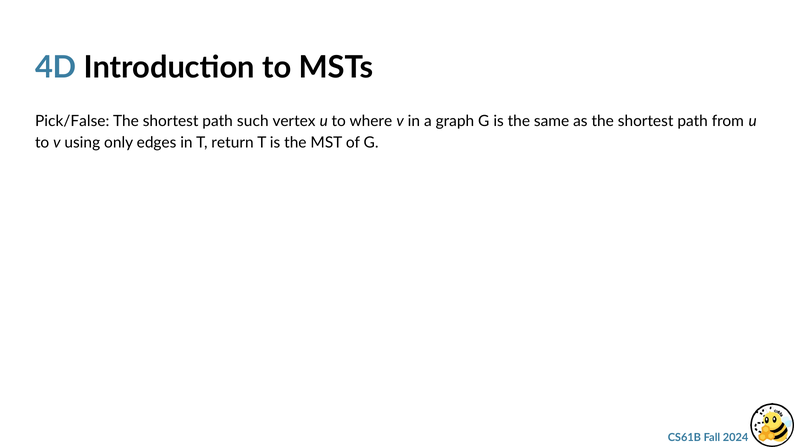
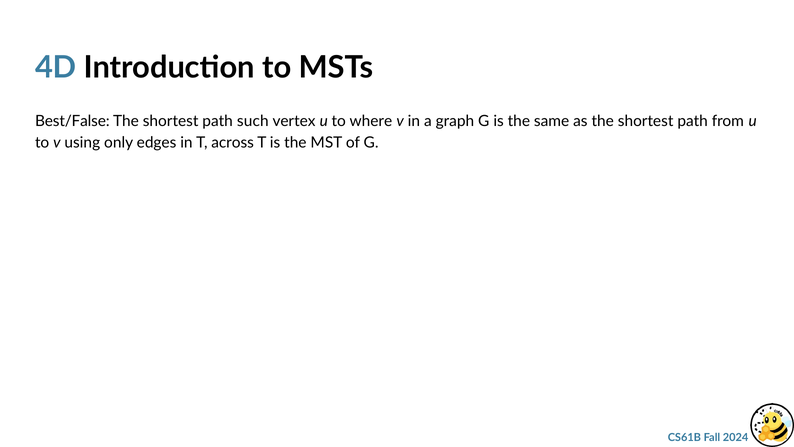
Pick/False: Pick/False -> Best/False
return: return -> across
